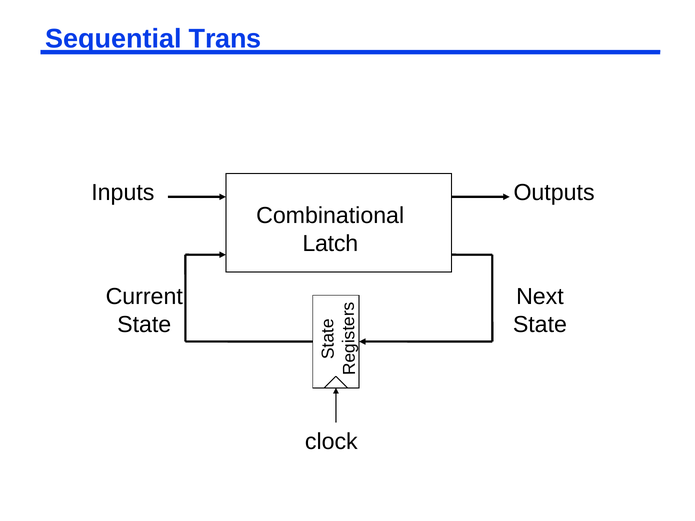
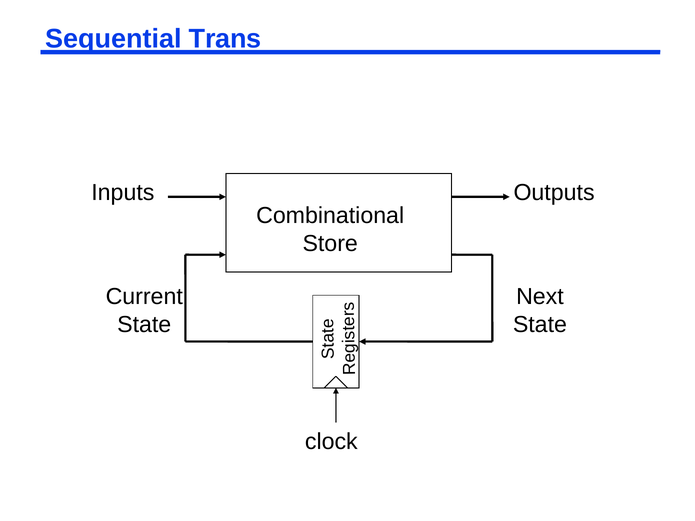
Latch: Latch -> Store
